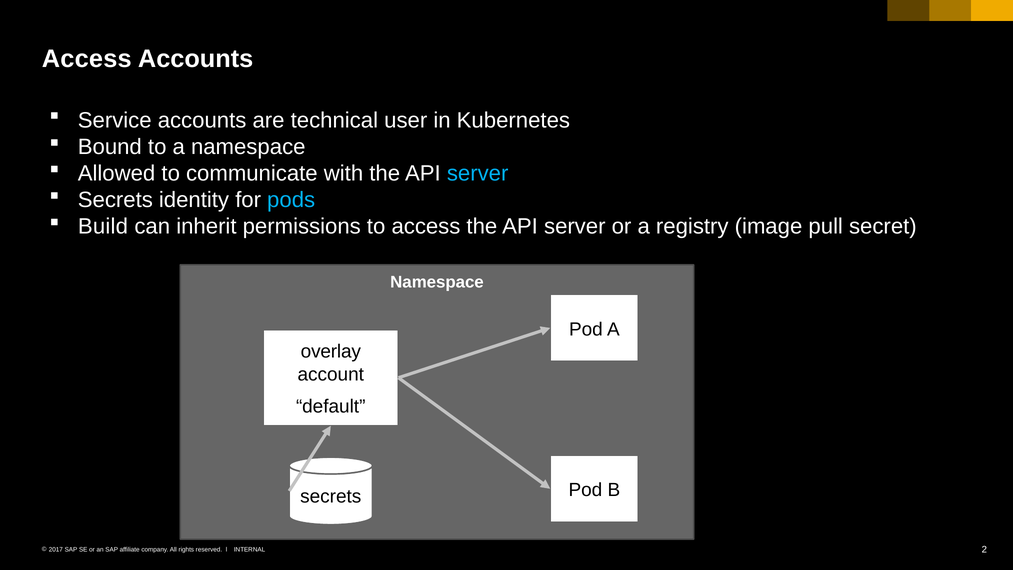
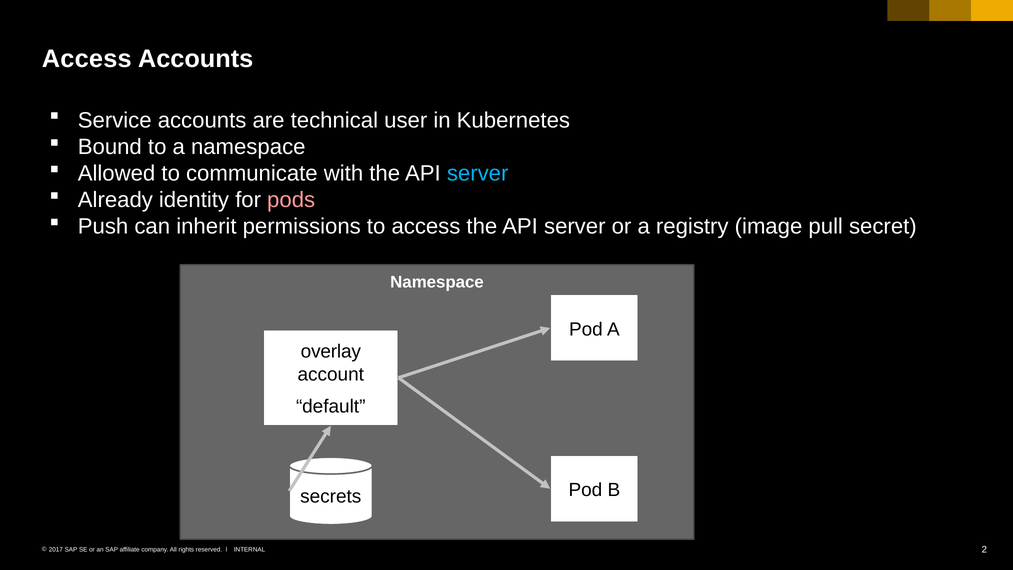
Secrets at (115, 200): Secrets -> Already
pods colour: light blue -> pink
Build: Build -> Push
